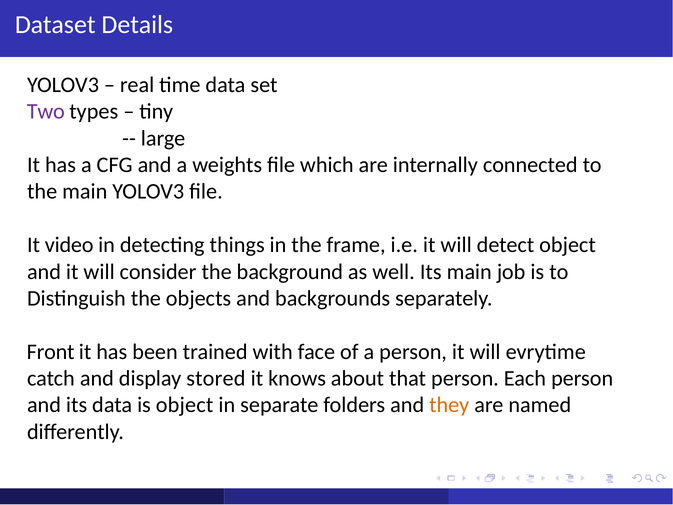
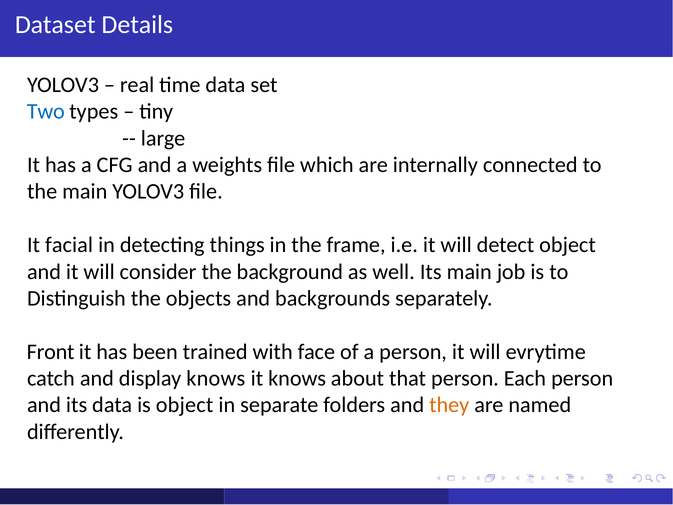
Two colour: purple -> blue
video: video -> facial
display stored: stored -> knows
